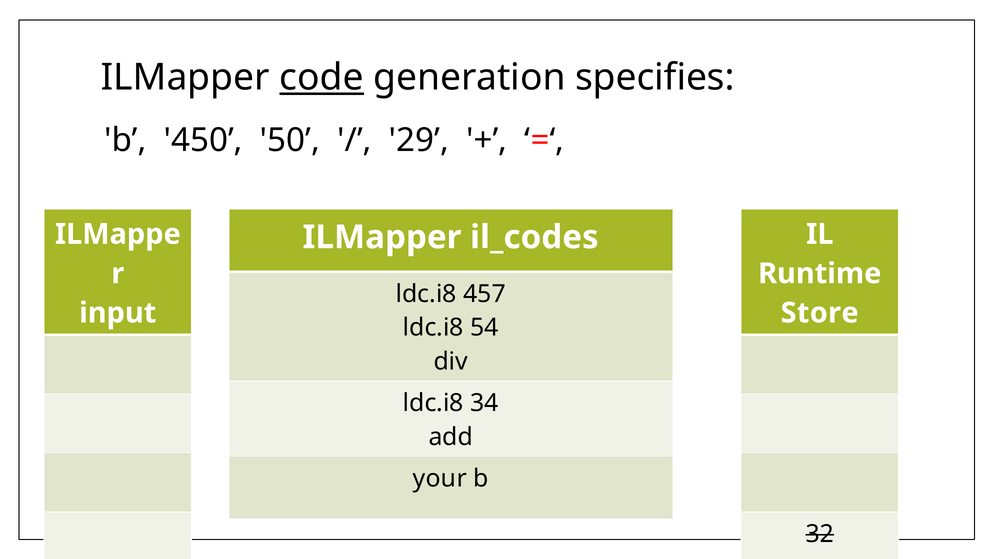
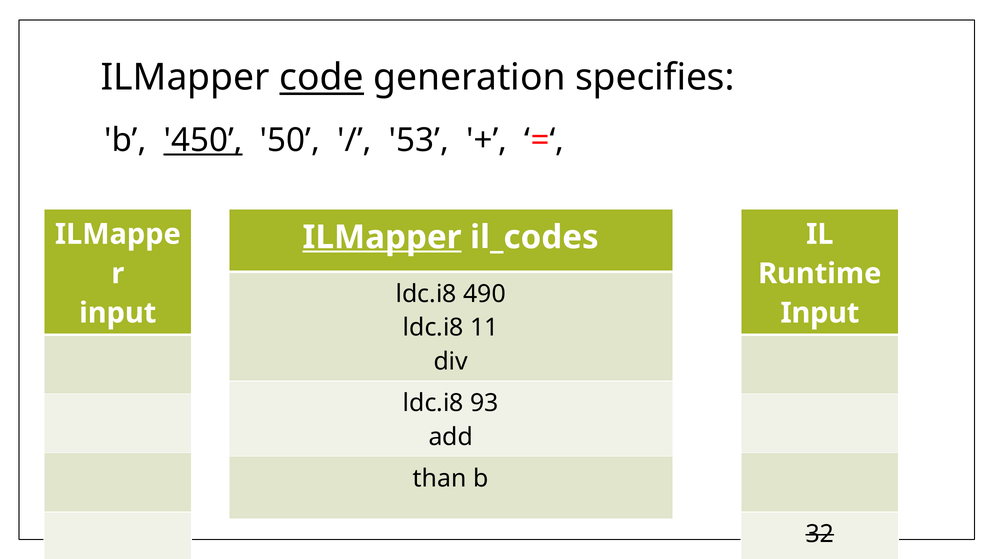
450 underline: none -> present
29: 29 -> 53
ILMapper at (382, 237) underline: none -> present
457: 457 -> 490
Store at (820, 313): Store -> Input
54: 54 -> 11
34: 34 -> 93
your: your -> than
